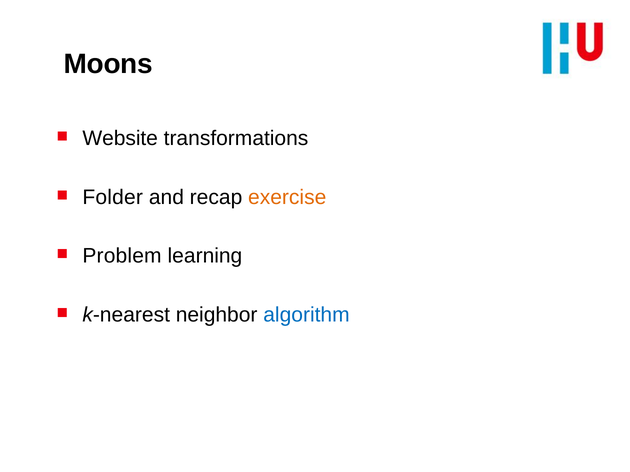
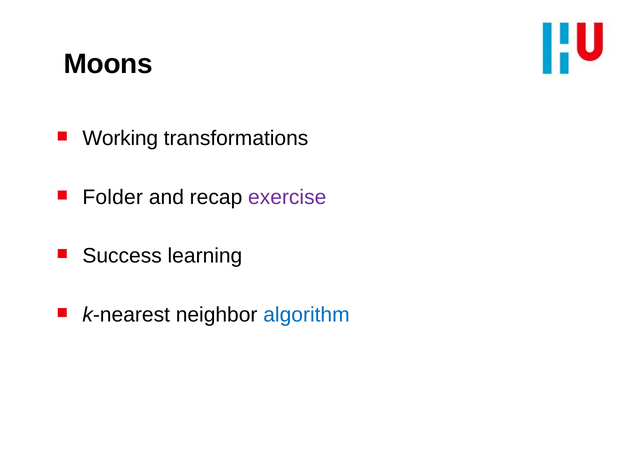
Website: Website -> Working
exercise colour: orange -> purple
Problem: Problem -> Success
